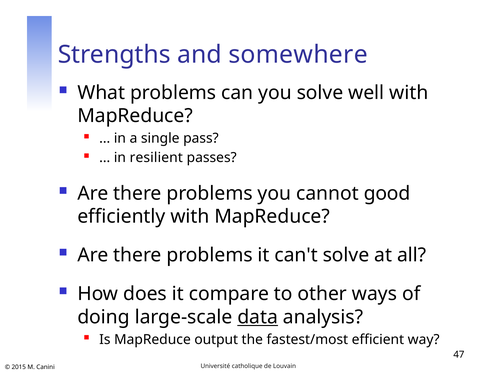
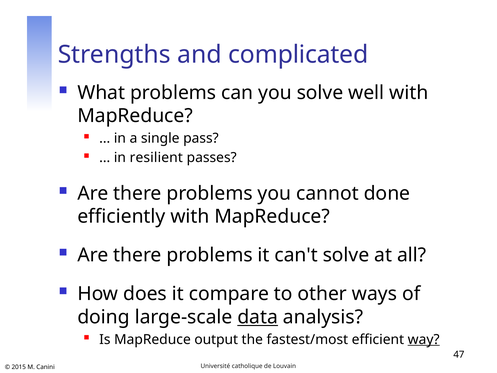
somewhere: somewhere -> complicated
good: good -> done
way underline: none -> present
